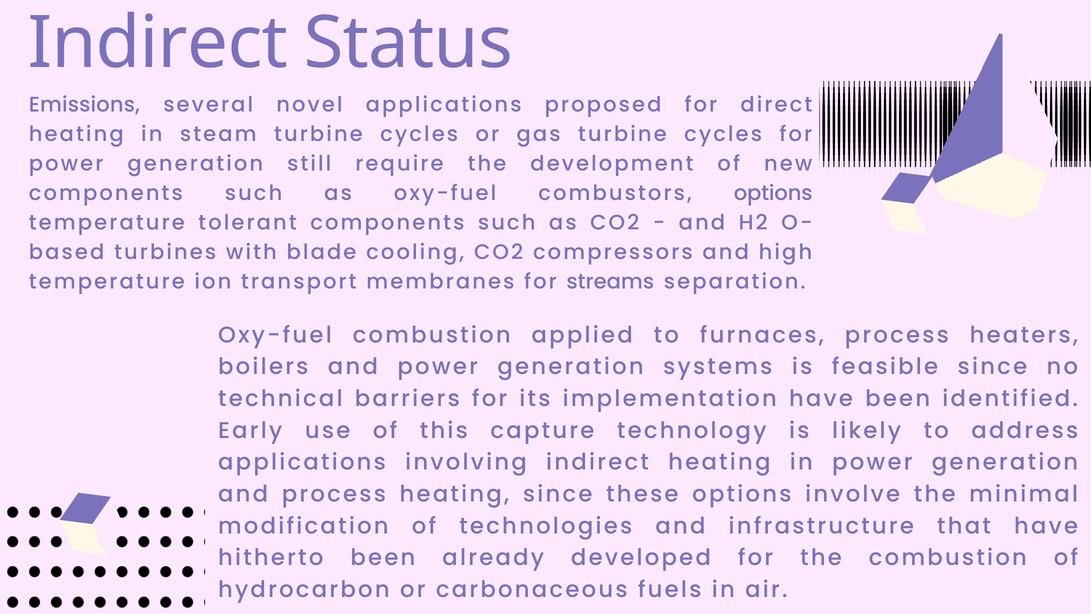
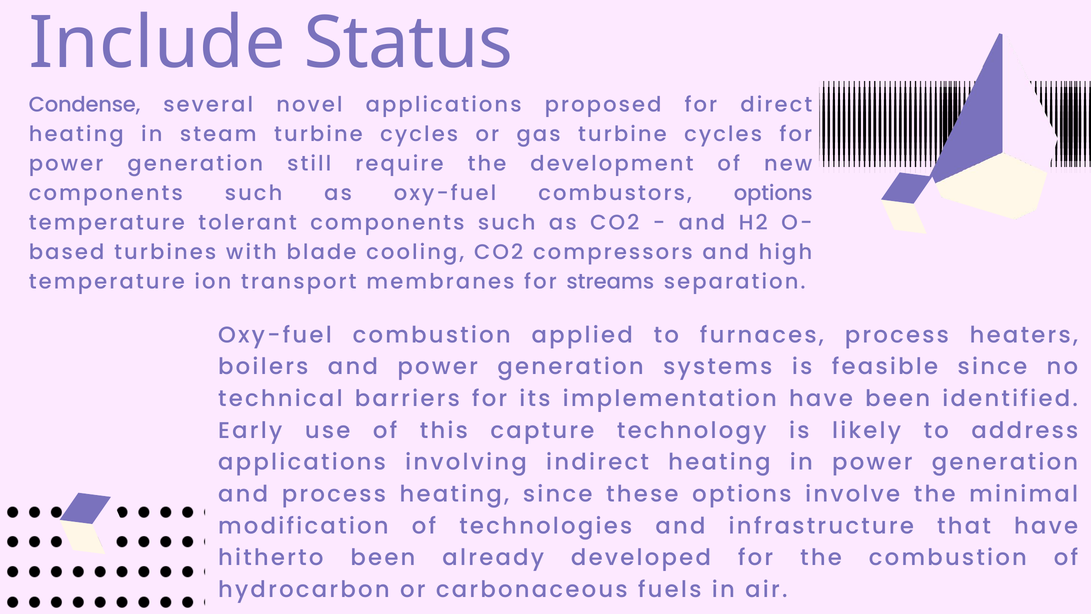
Indirect at (158, 43): Indirect -> Include
Emissions: Emissions -> Condense
